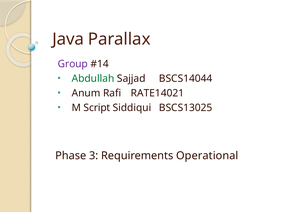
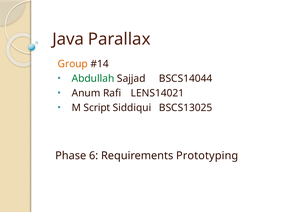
Group colour: purple -> orange
RATE14021: RATE14021 -> LENS14021
3: 3 -> 6
Operational: Operational -> Prototyping
